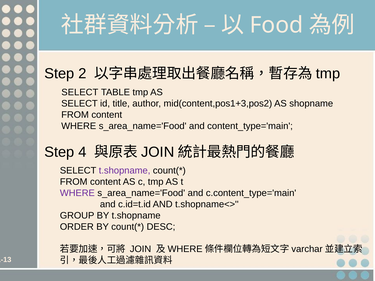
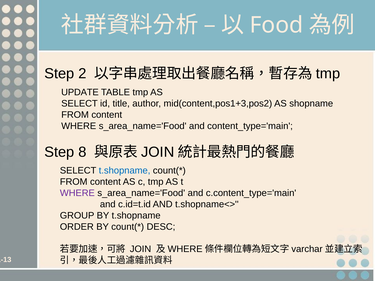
SELECT at (80, 92): SELECT -> UPDATE
4: 4 -> 8
t.shopname at (125, 171) colour: purple -> blue
